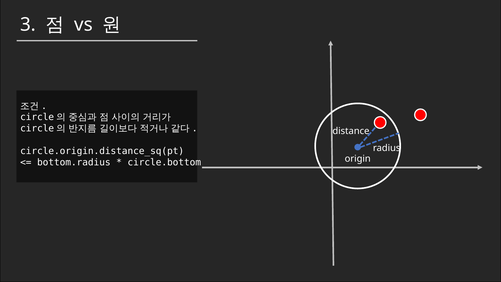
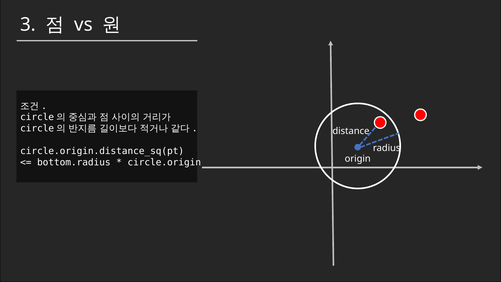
circle.bottom: circle.bottom -> circle.origin
